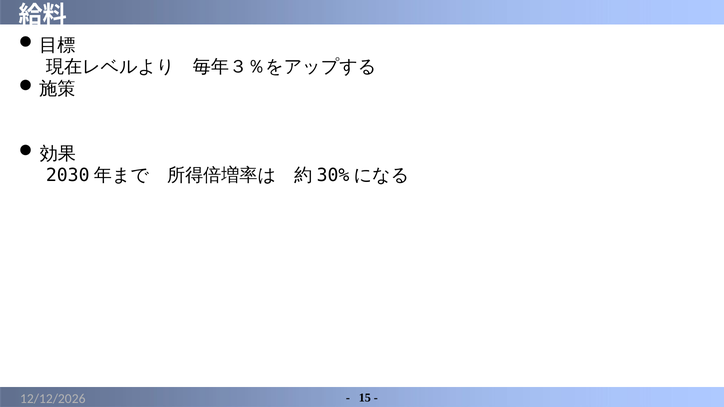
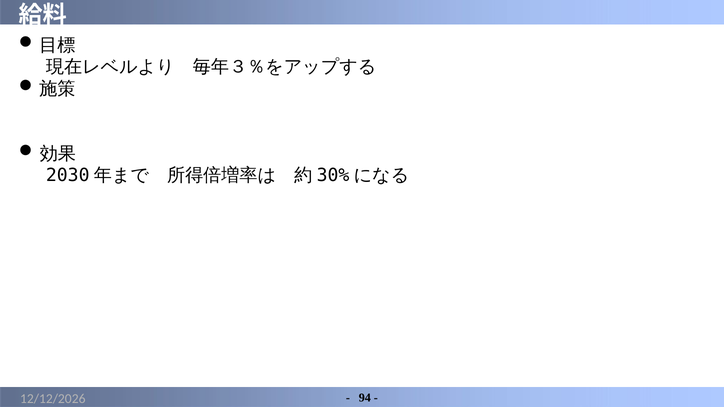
15: 15 -> 94
